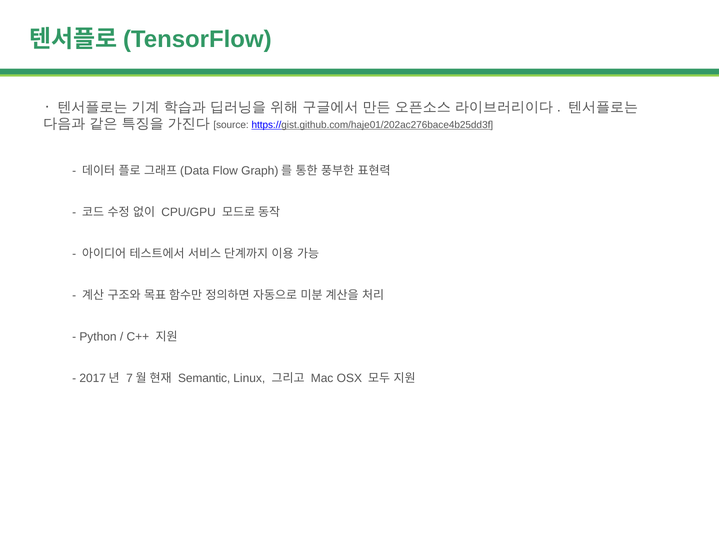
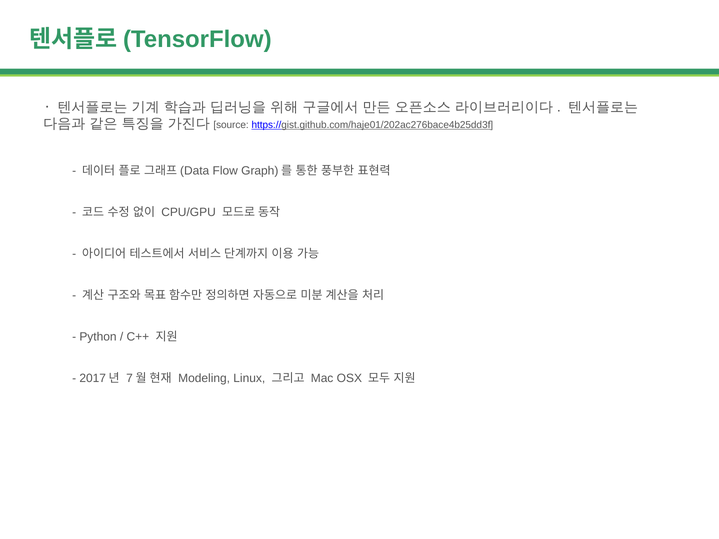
Semantic: Semantic -> Modeling
